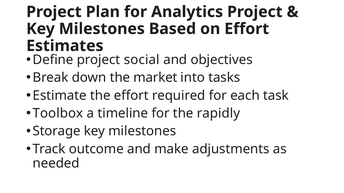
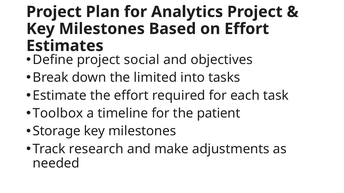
market: market -> limited
rapidly: rapidly -> patient
outcome: outcome -> research
